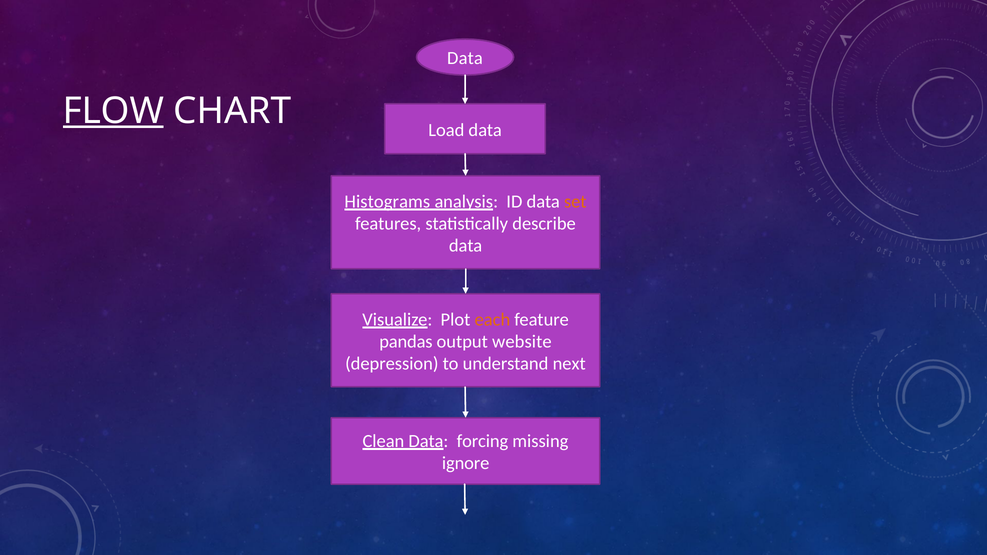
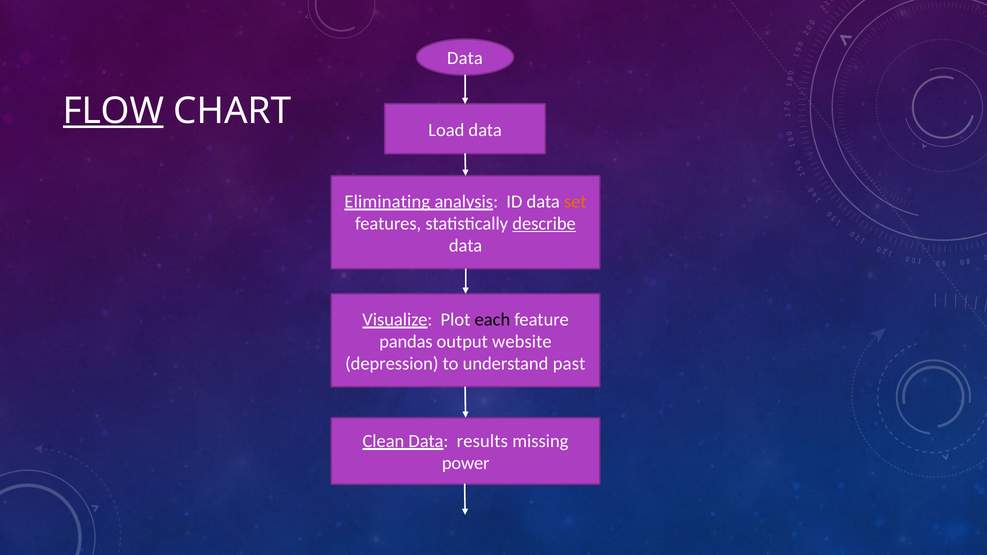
Histograms: Histograms -> Eliminating
describe underline: none -> present
each colour: orange -> black
next: next -> past
forcing: forcing -> results
ignore: ignore -> power
